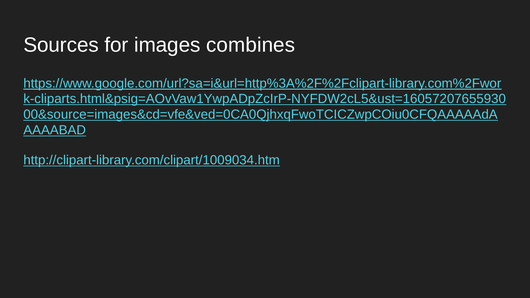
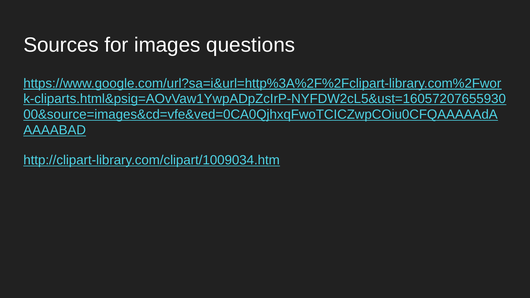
combines: combines -> questions
